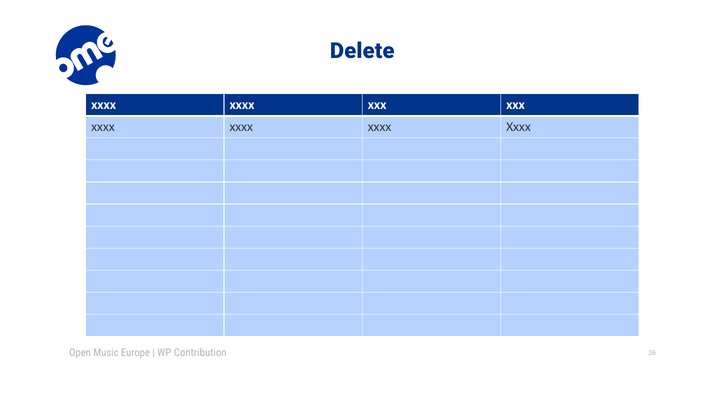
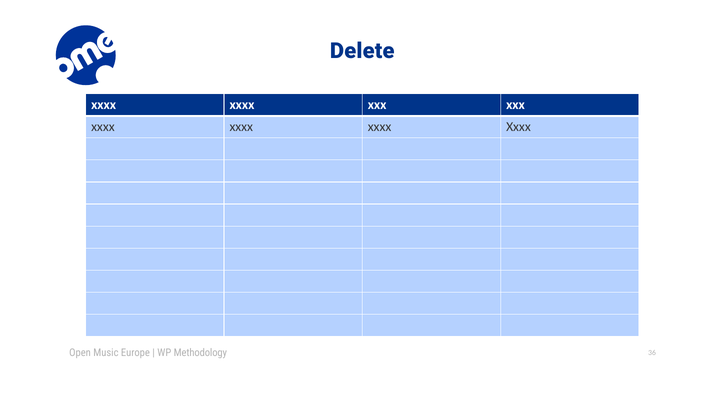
Contribution: Contribution -> Methodology
